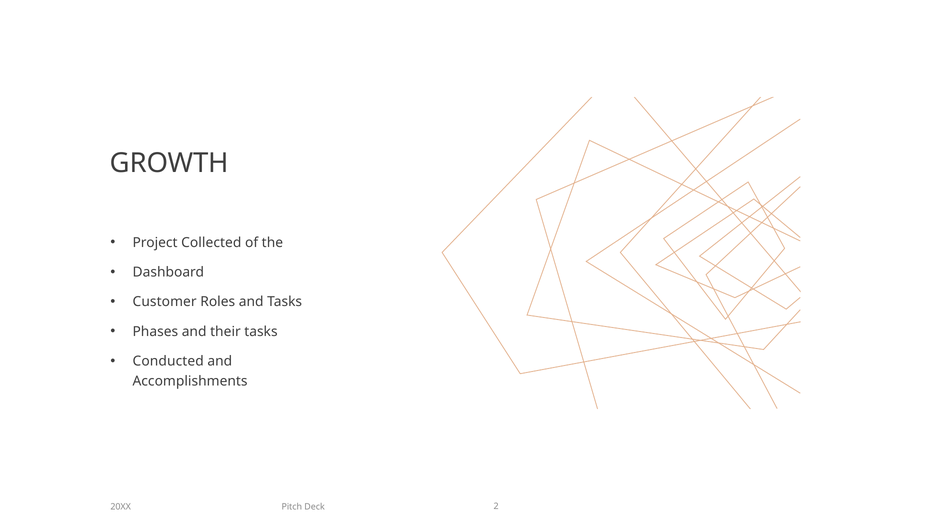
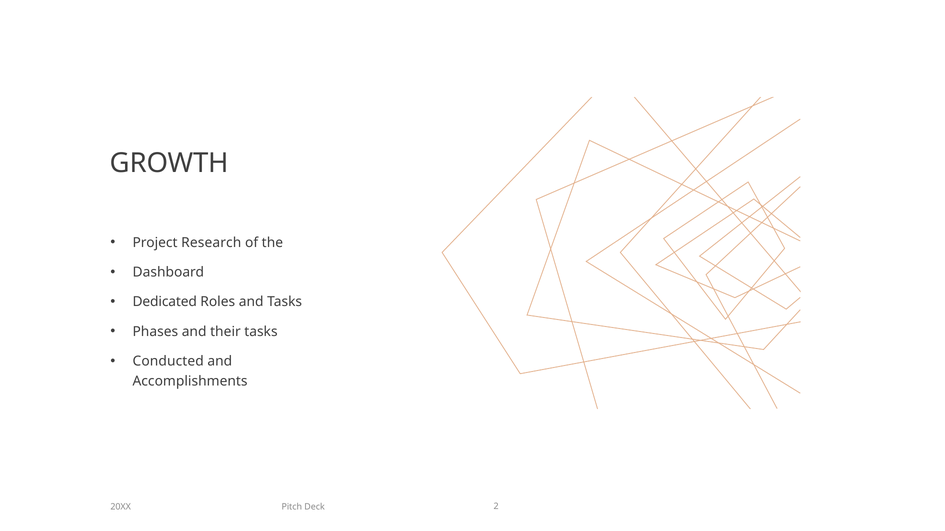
Collected: Collected -> Research
Customer: Customer -> Dedicated
